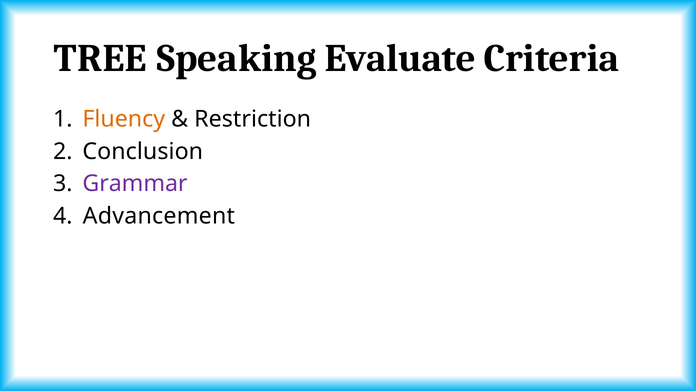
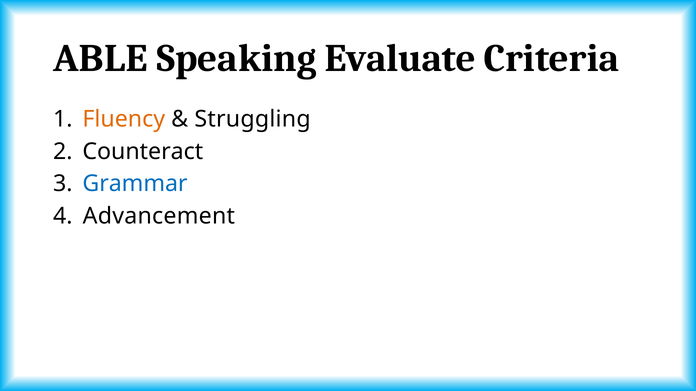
TREE: TREE -> ABLE
Restriction: Restriction -> Struggling
Conclusion: Conclusion -> Counteract
Grammar colour: purple -> blue
